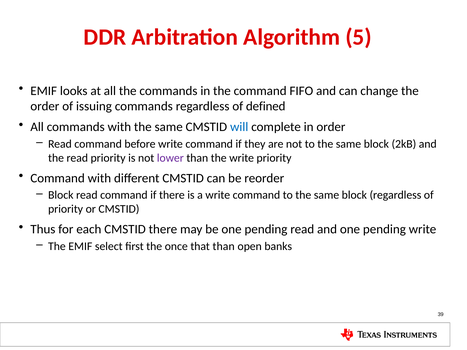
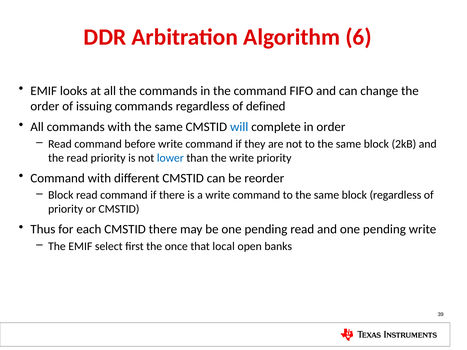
5: 5 -> 6
lower colour: purple -> blue
that than: than -> local
